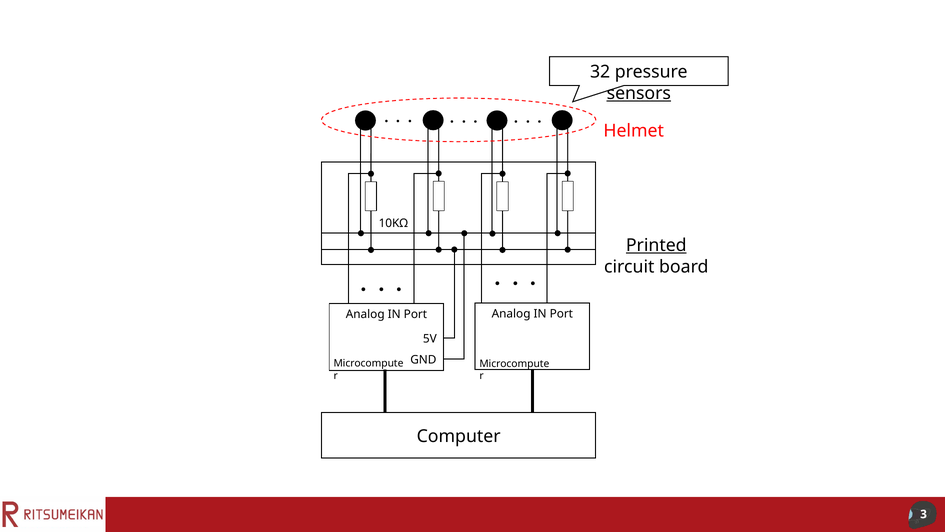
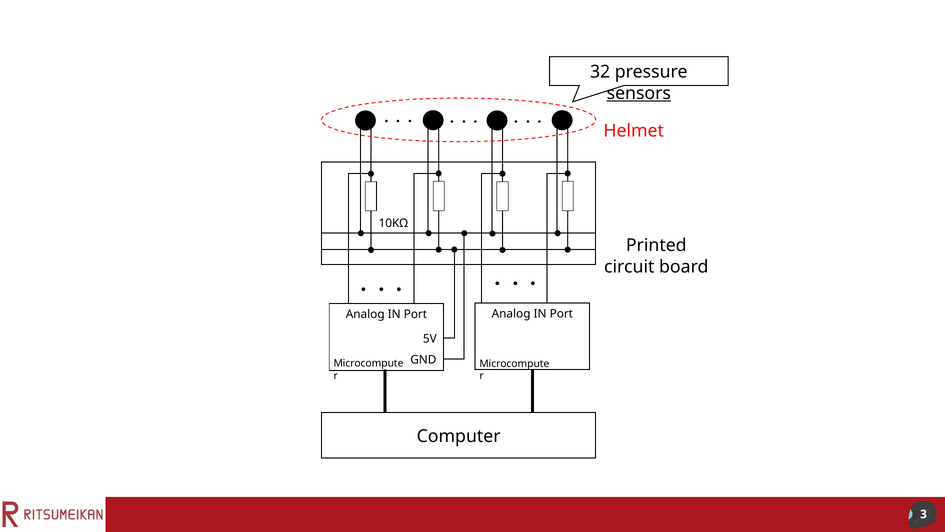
Printed underline: present -> none
